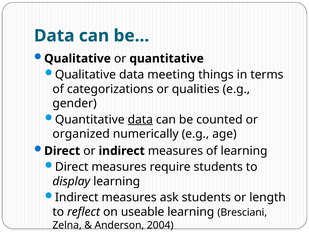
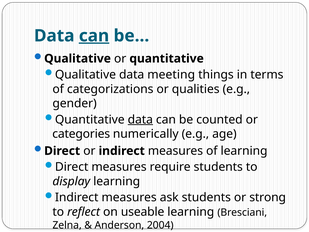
can at (94, 36) underline: none -> present
organized: organized -> categories
length: length -> strong
